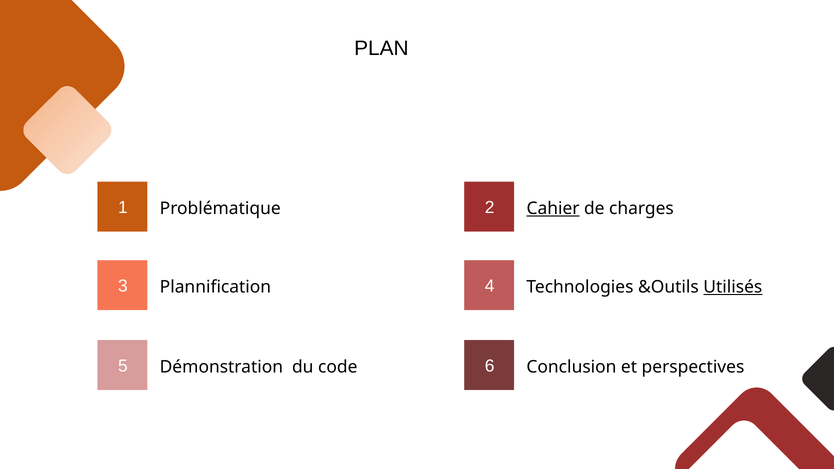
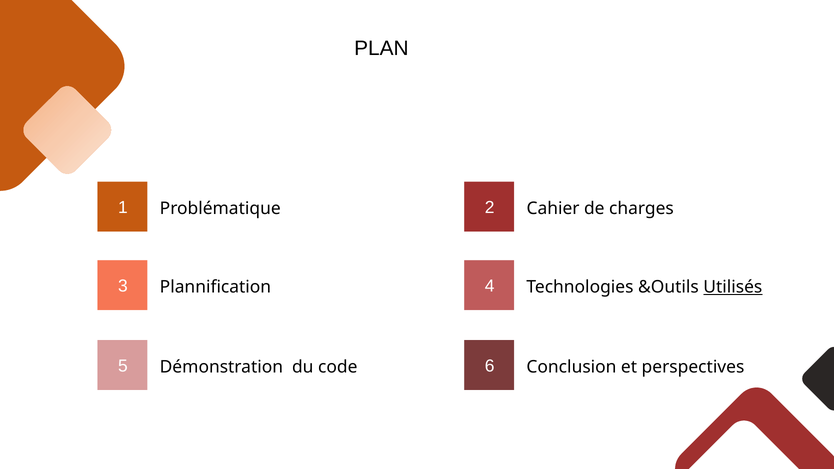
Cahier underline: present -> none
